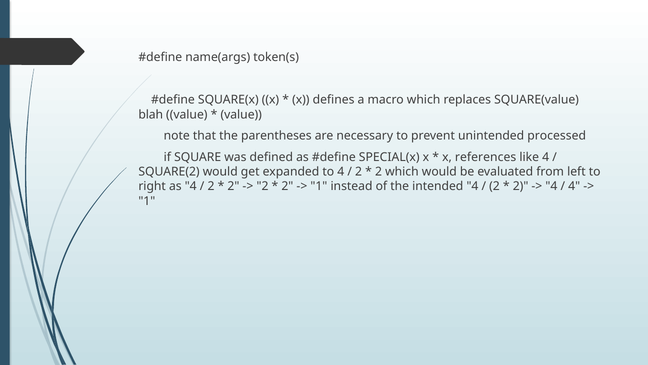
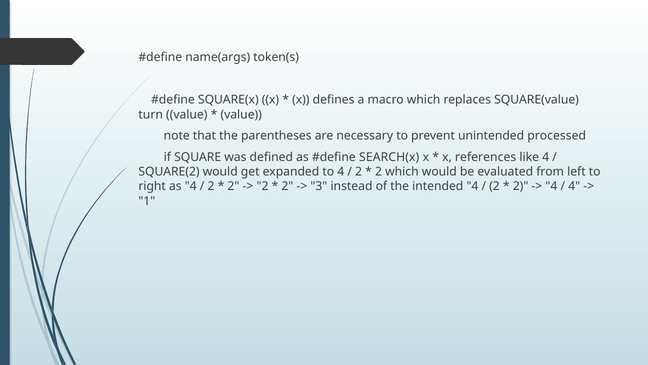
blah: blah -> turn
SPECIAL(x: SPECIAL(x -> SEARCH(x
1 at (319, 186): 1 -> 3
